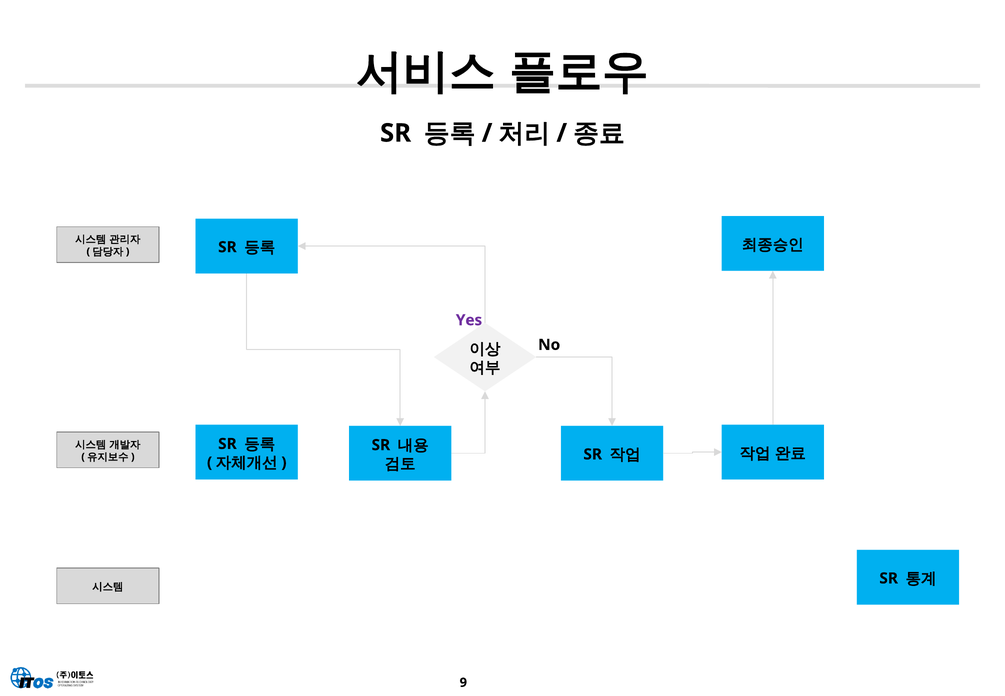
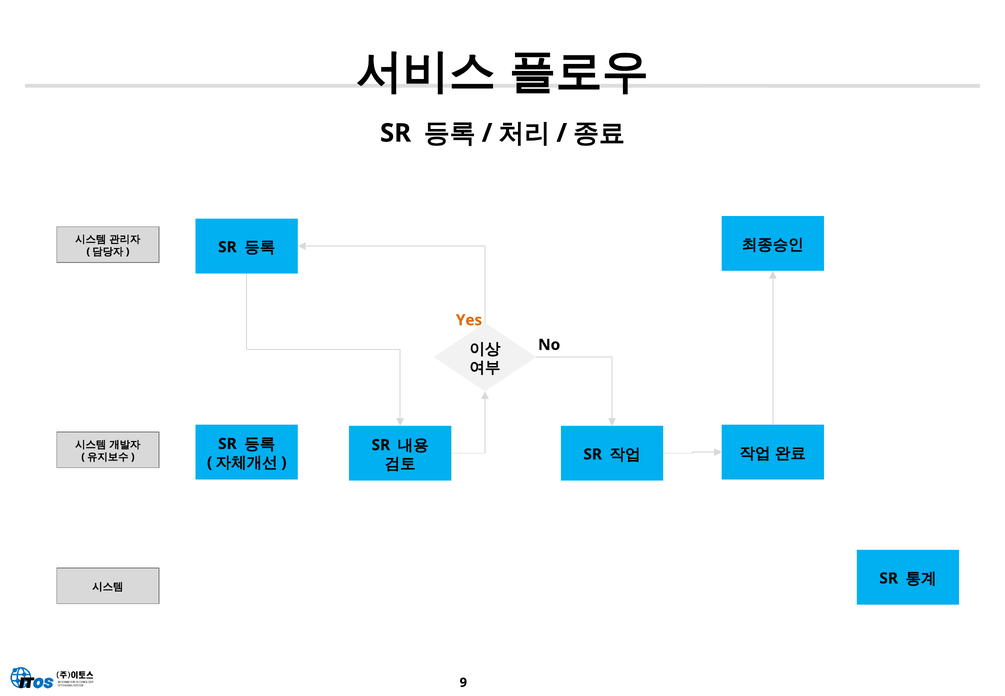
Yes colour: purple -> orange
